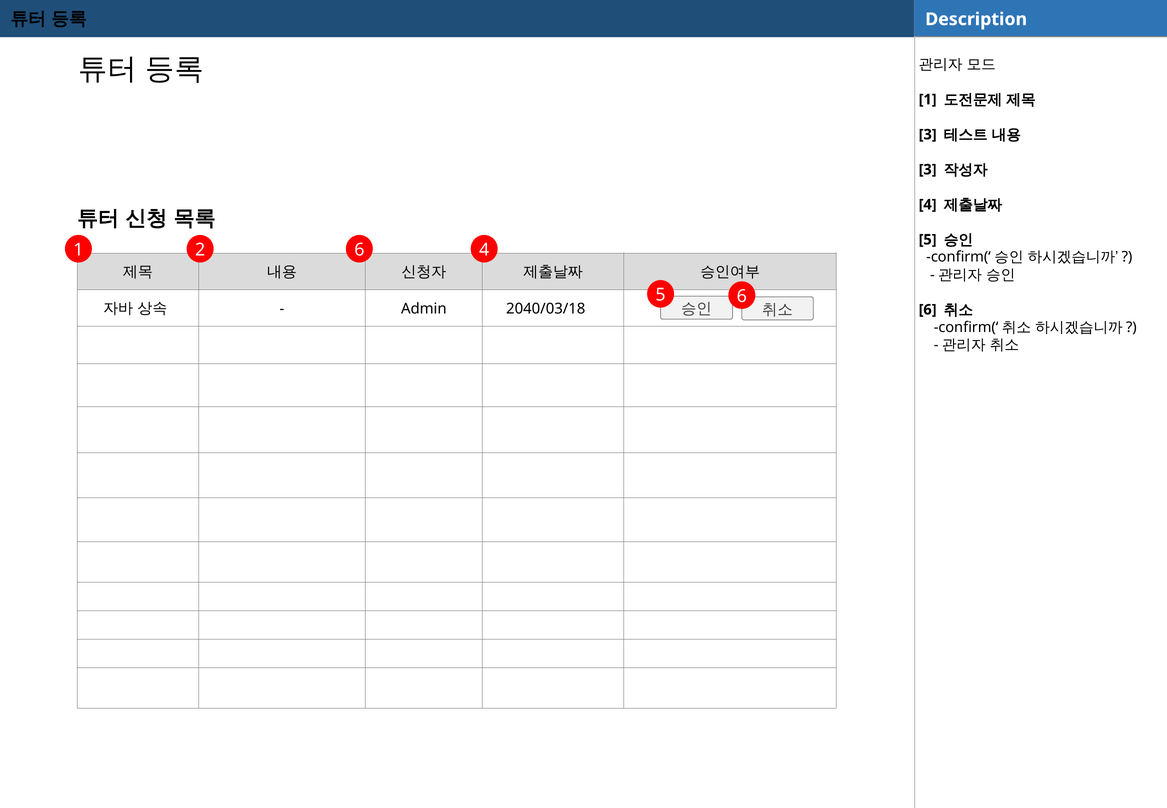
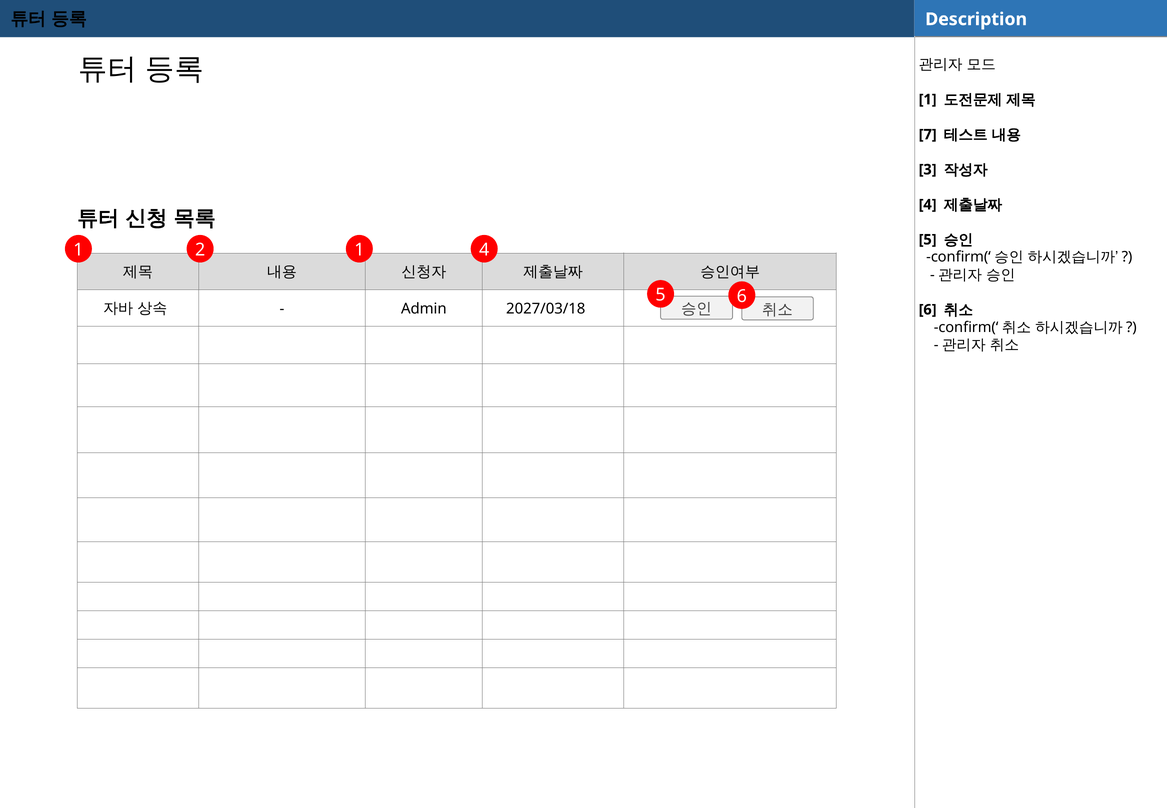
3 at (928, 135): 3 -> 7
2 6: 6 -> 1
2040/03/18: 2040/03/18 -> 2027/03/18
